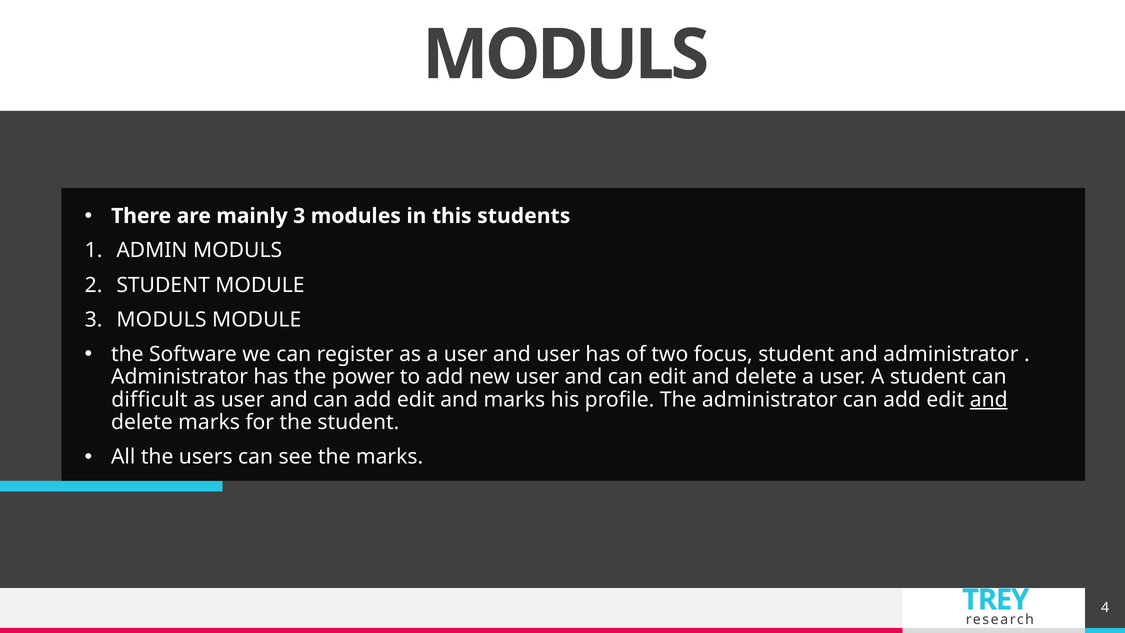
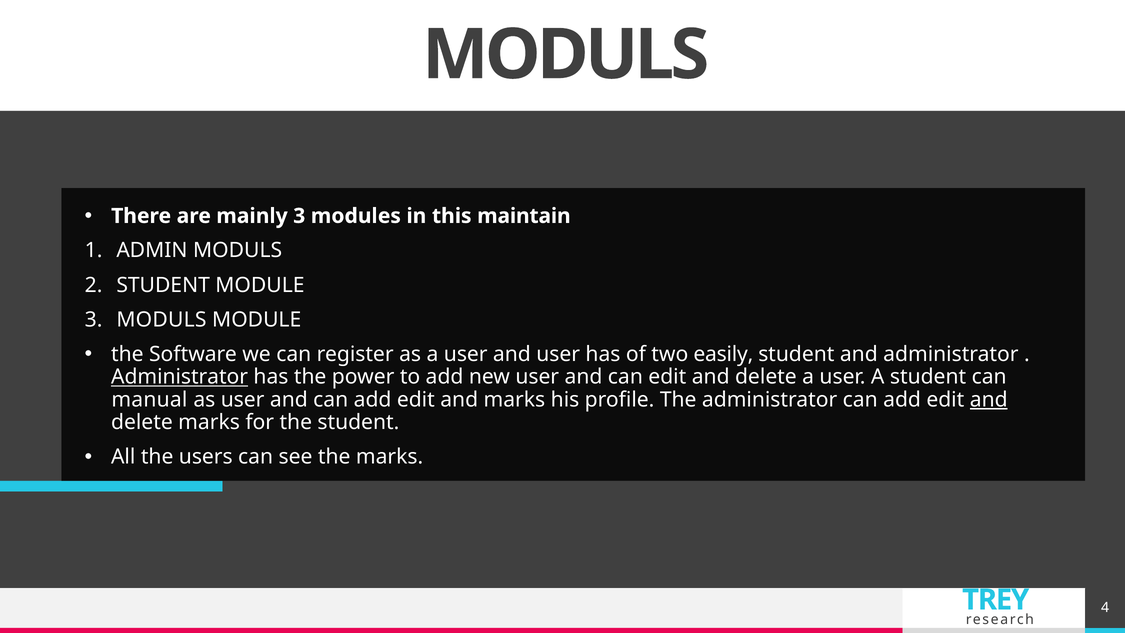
students: students -> maintain
focus: focus -> easily
Administrator at (180, 377) underline: none -> present
difficult: difficult -> manual
